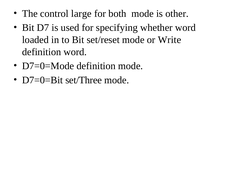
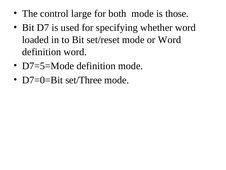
other: other -> those
or Write: Write -> Word
D7=0=Mode: D7=0=Mode -> D7=5=Mode
